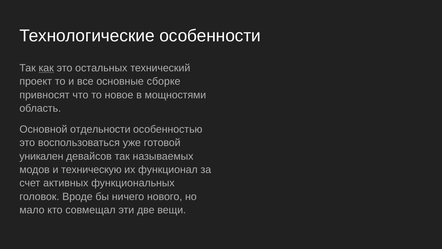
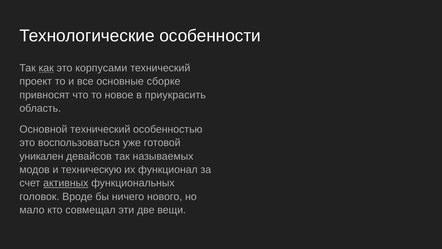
остальных: остальных -> корпусами
мощностями: мощностями -> приукрасить
Основной отдельности: отдельности -> технический
активных underline: none -> present
